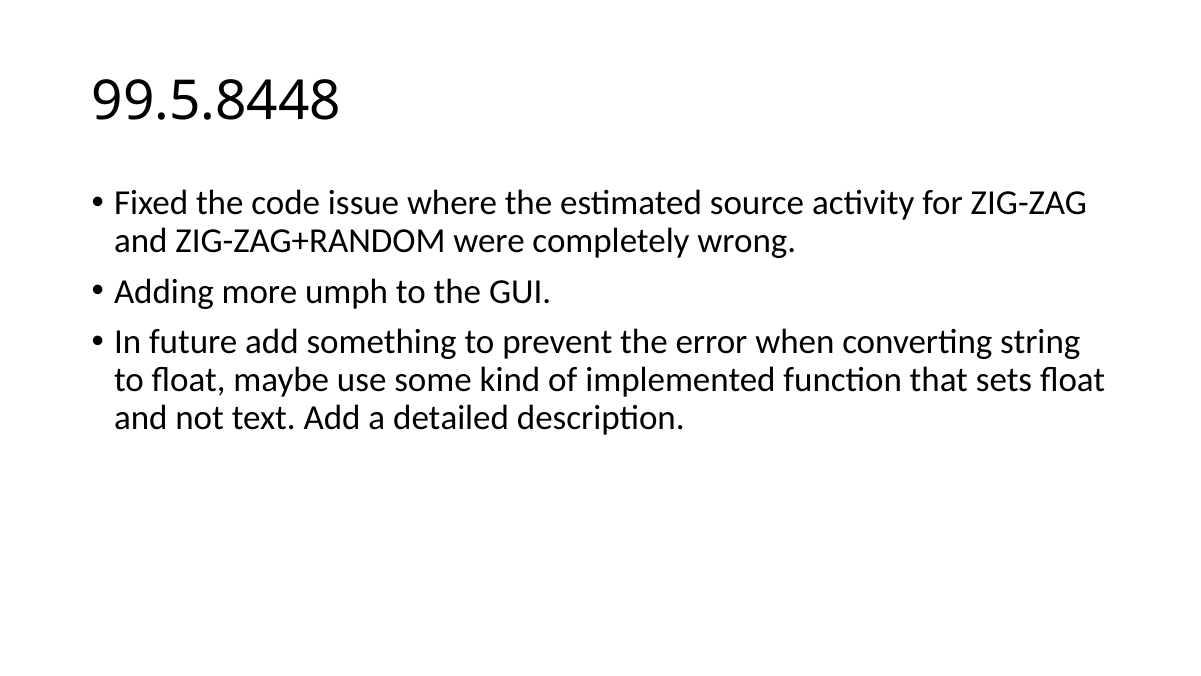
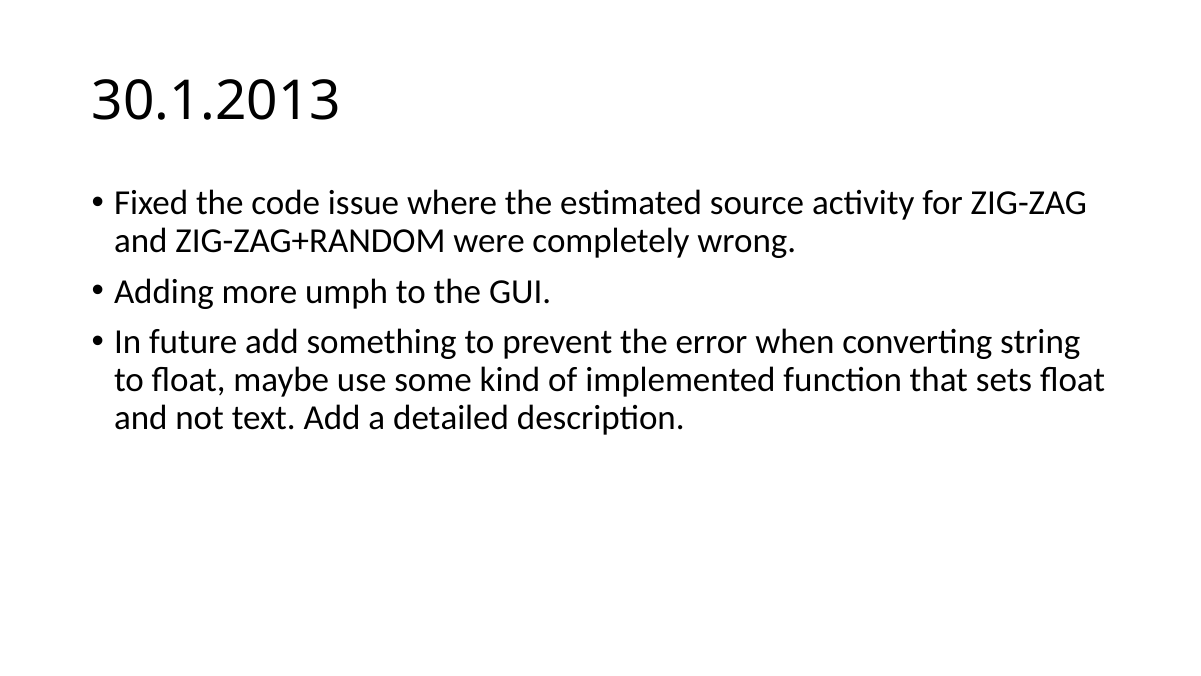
99.5.8448: 99.5.8448 -> 30.1.2013
